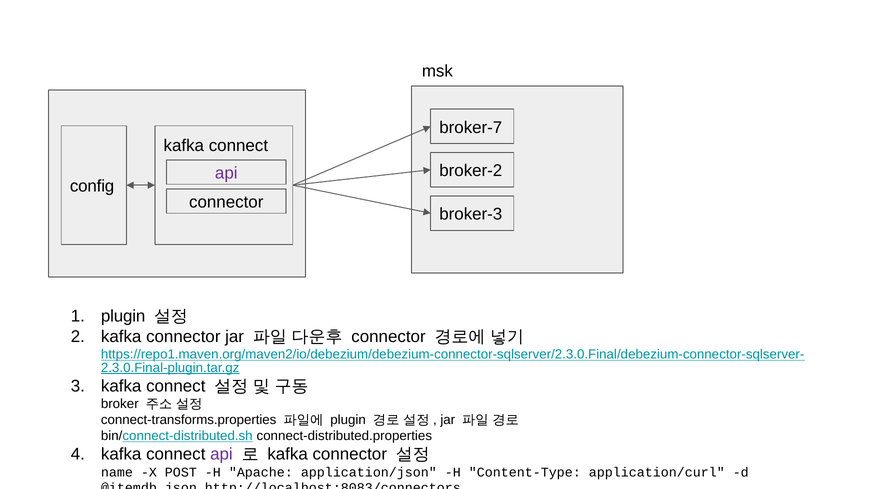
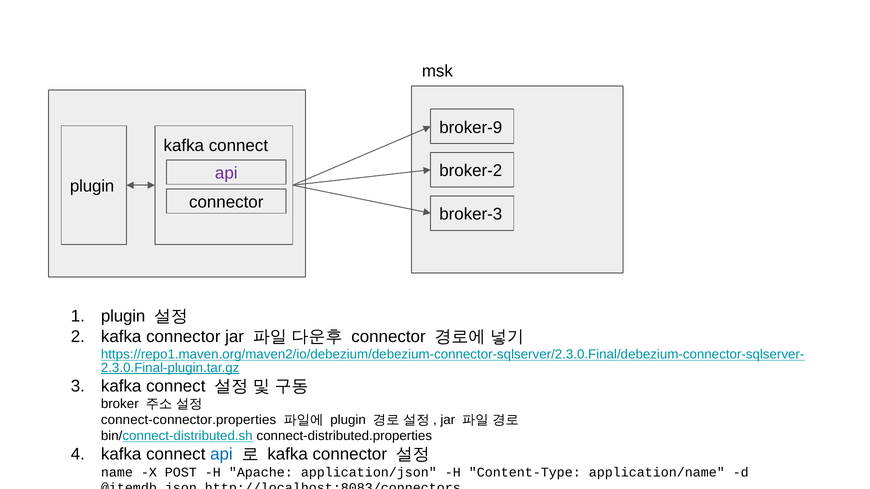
broker-7: broker-7 -> broker-9
config at (92, 187): config -> plugin
connect-transforms.properties: connect-transforms.properties -> connect-connector.properties
api at (221, 455) colour: purple -> blue
application/curl: application/curl -> application/name
